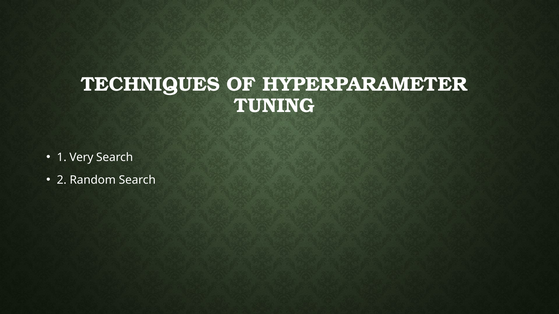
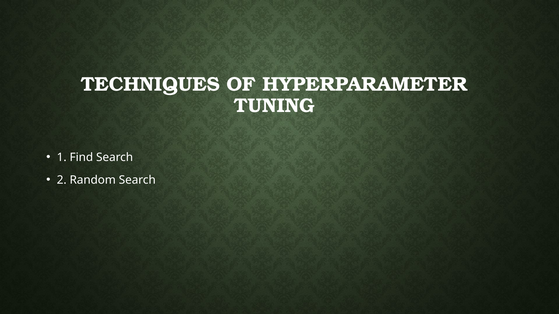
Very: Very -> Find
